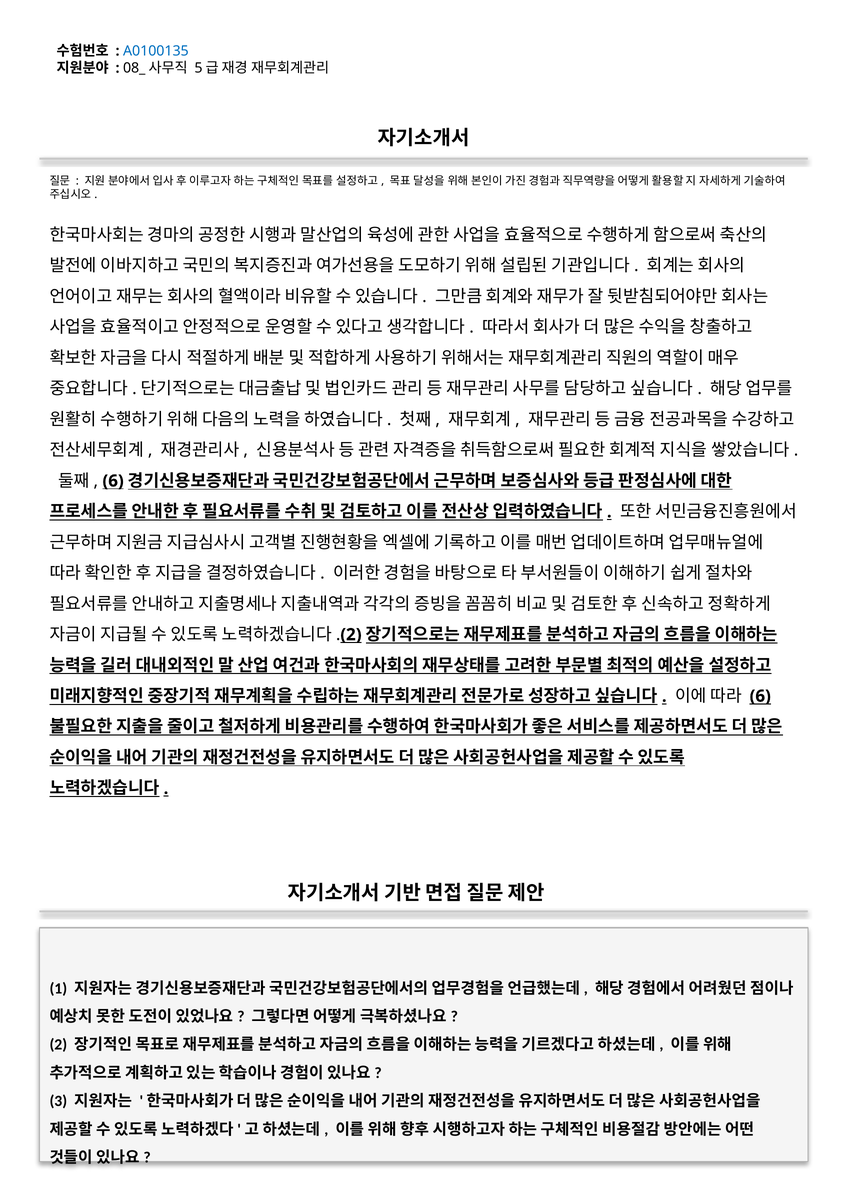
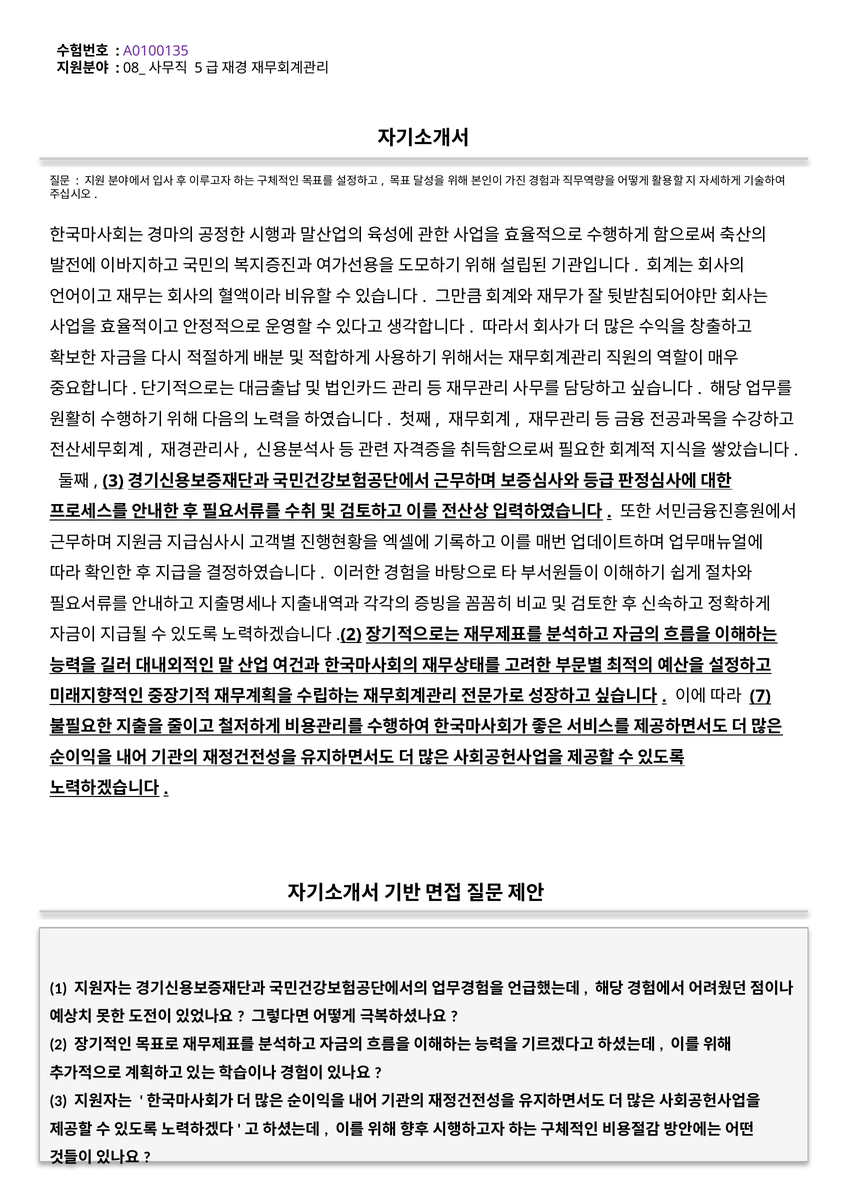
A0100135 colour: blue -> purple
6 at (113, 481): 6 -> 3
6 at (760, 696): 6 -> 7
